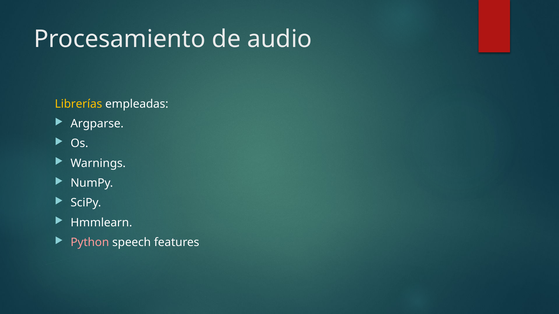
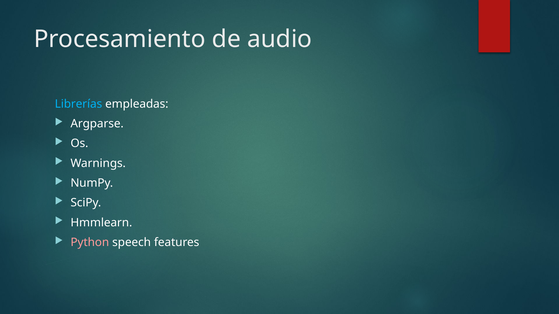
Librerías colour: yellow -> light blue
